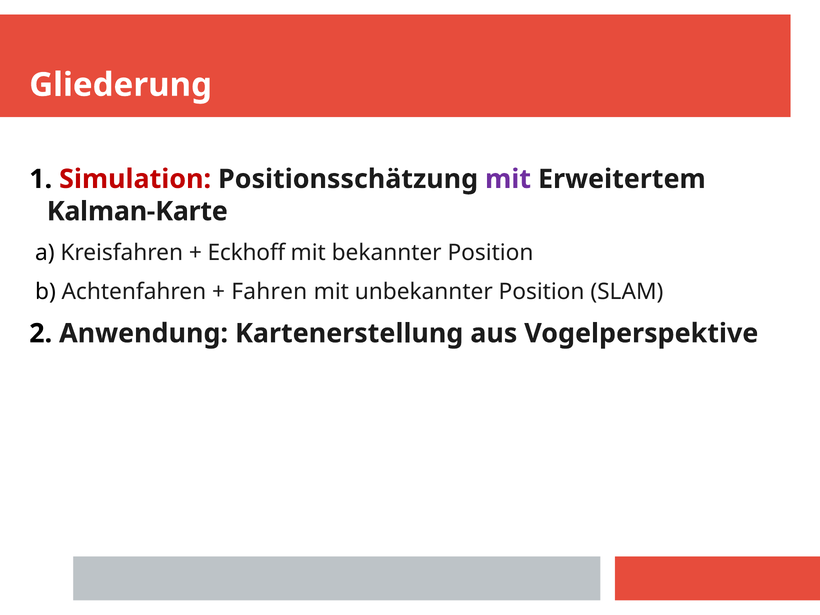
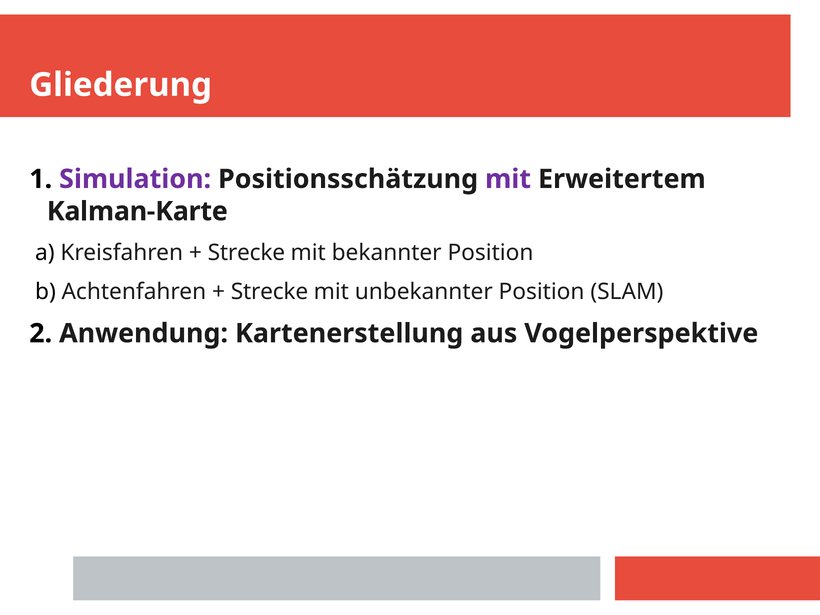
Simulation colour: red -> purple
Eckhoff at (246, 253): Eckhoff -> Strecke
Fahren at (269, 292): Fahren -> Strecke
